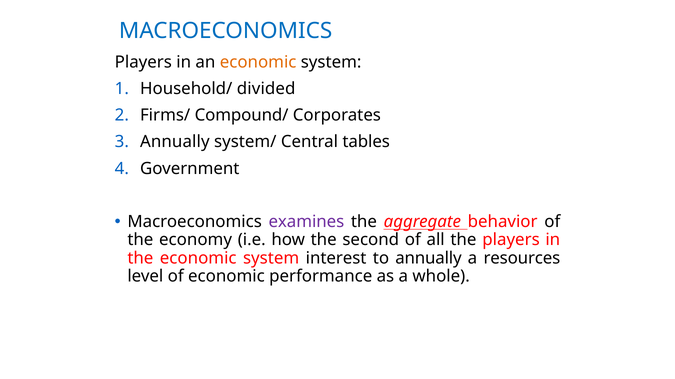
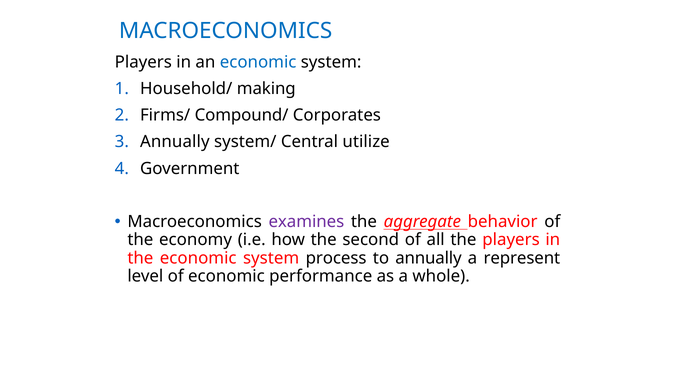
economic at (258, 62) colour: orange -> blue
divided: divided -> making
tables: tables -> utilize
interest: interest -> process
resources: resources -> represent
